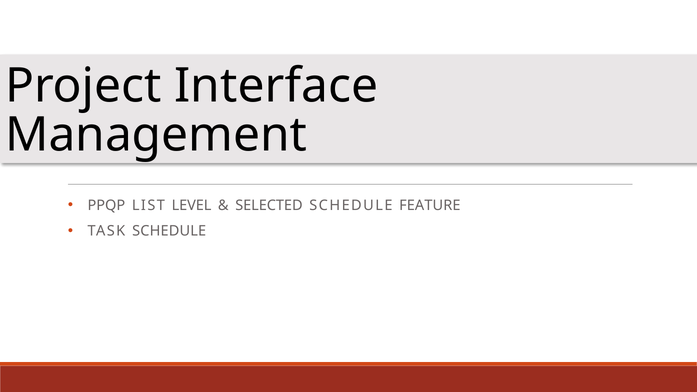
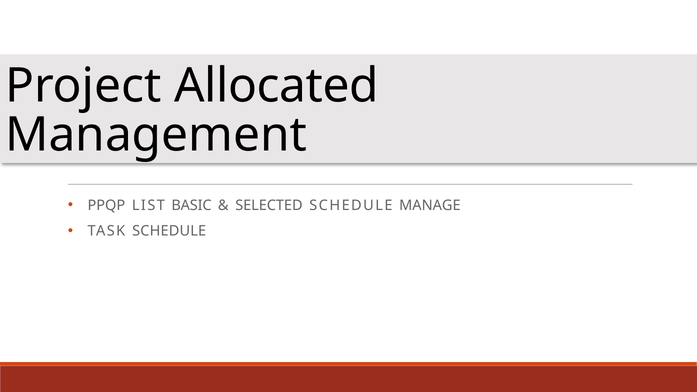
Interface: Interface -> Allocated
LEVEL: LEVEL -> BASIC
FEATURE: FEATURE -> MANAGE
